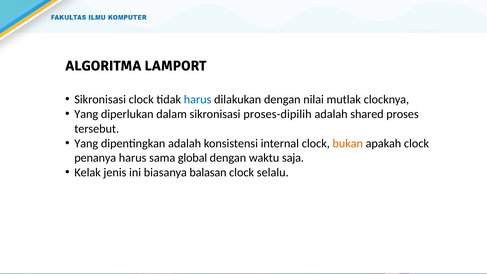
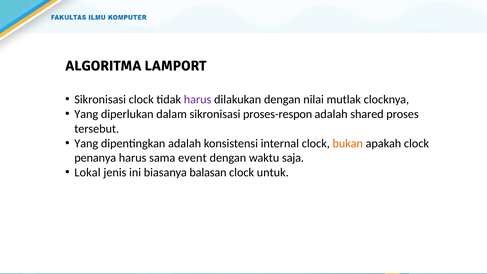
harus at (198, 100) colour: blue -> purple
proses-dipilih: proses-dipilih -> proses-respon
global: global -> event
Kelak: Kelak -> Lokal
selalu: selalu -> untuk
